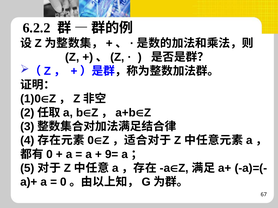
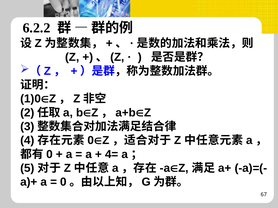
9=: 9= -> 4=
